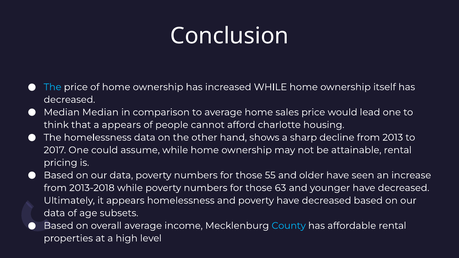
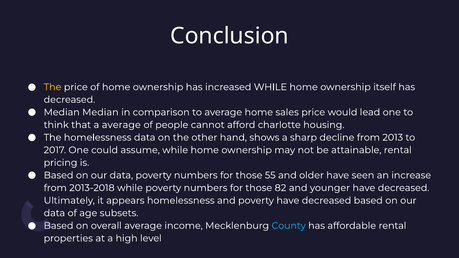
The at (53, 87) colour: light blue -> yellow
a appears: appears -> average
63: 63 -> 82
